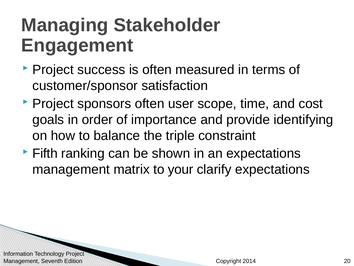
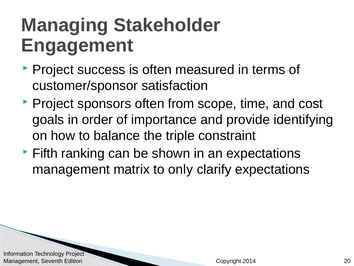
user: user -> from
your: your -> only
